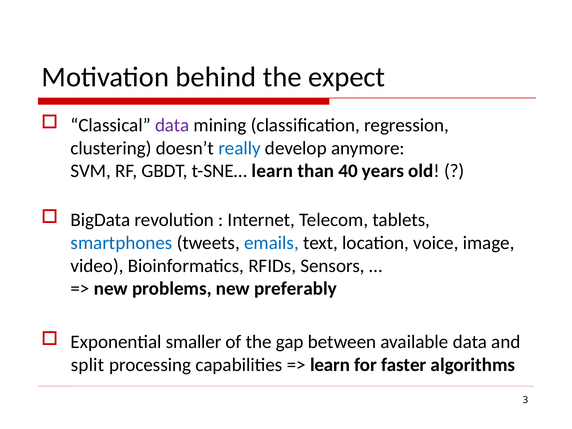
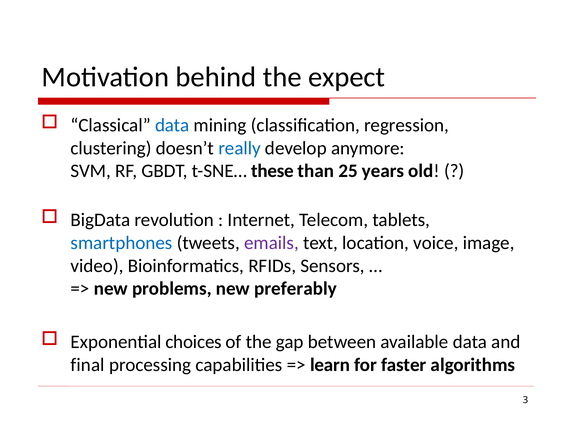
data at (172, 125) colour: purple -> blue
t-SNE… learn: learn -> these
40: 40 -> 25
emails colour: blue -> purple
smaller: smaller -> choices
split: split -> final
